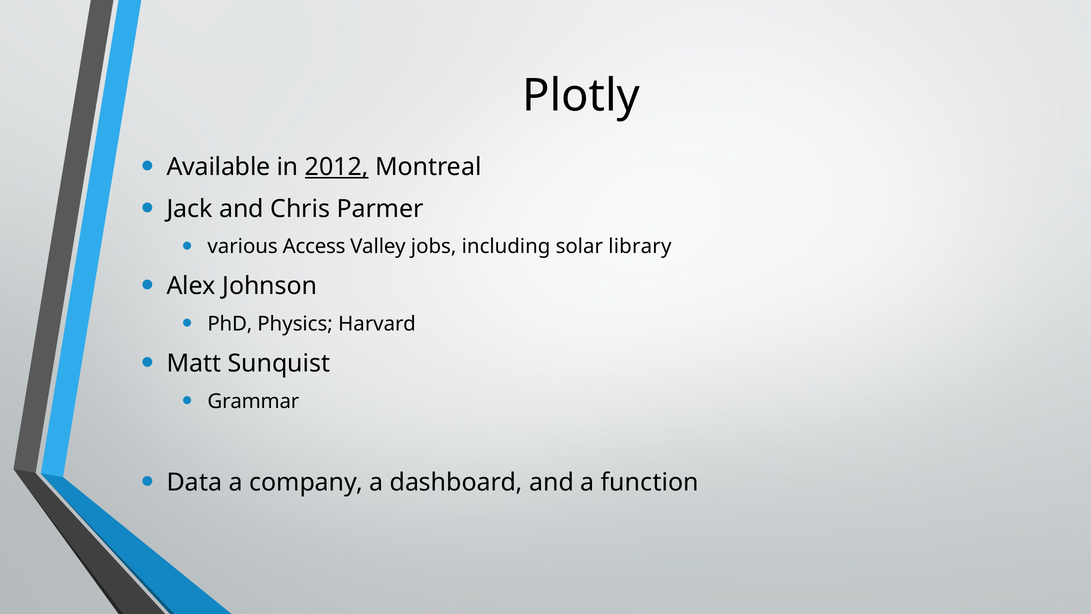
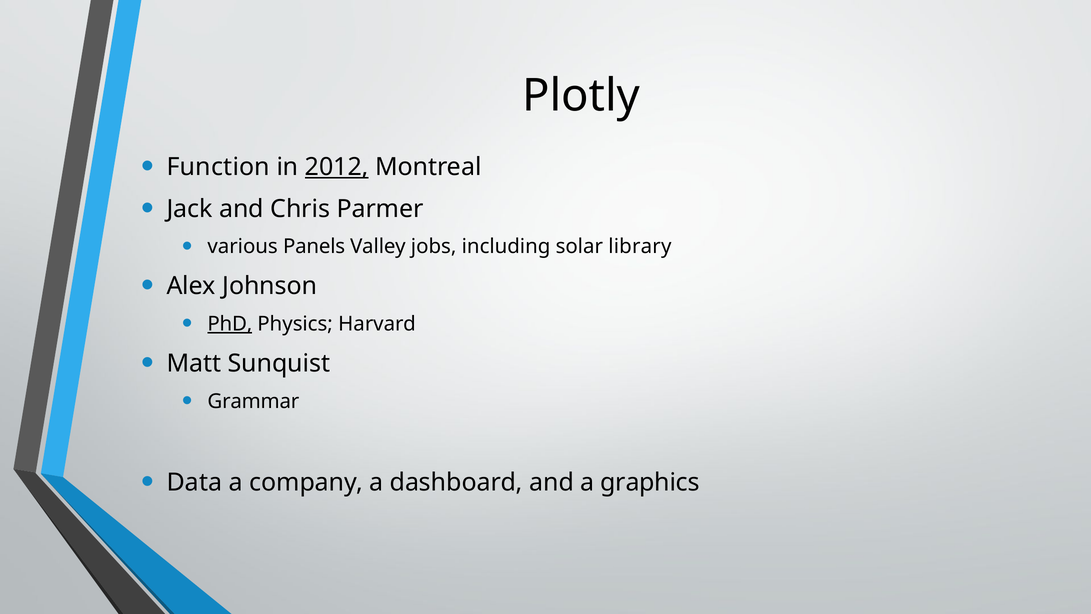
Available: Available -> Function
Access: Access -> Panels
PhD underline: none -> present
function: function -> graphics
